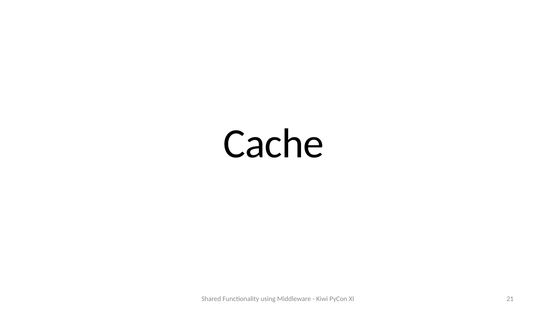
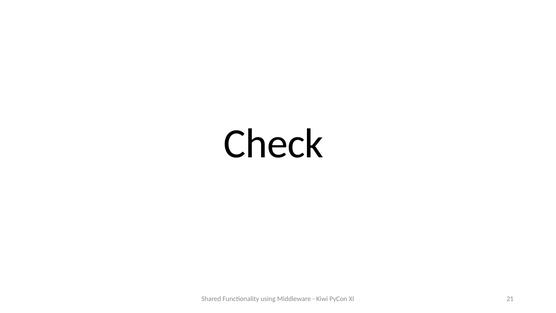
Cache: Cache -> Check
